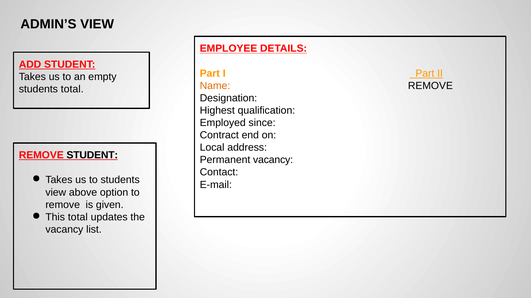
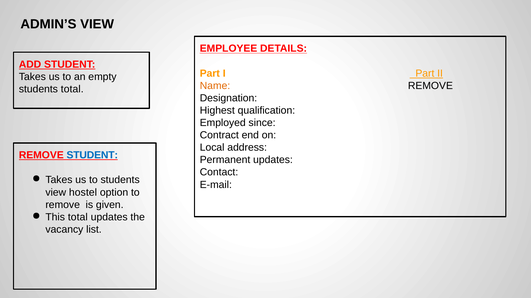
STUDENT at (92, 156) colour: black -> blue
Permanent vacancy: vacancy -> updates
above: above -> hostel
